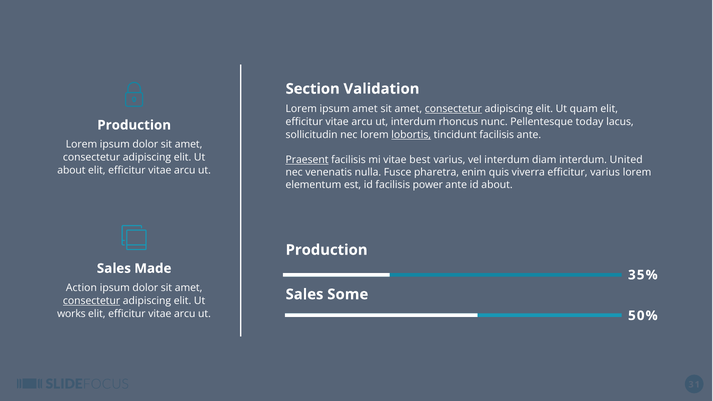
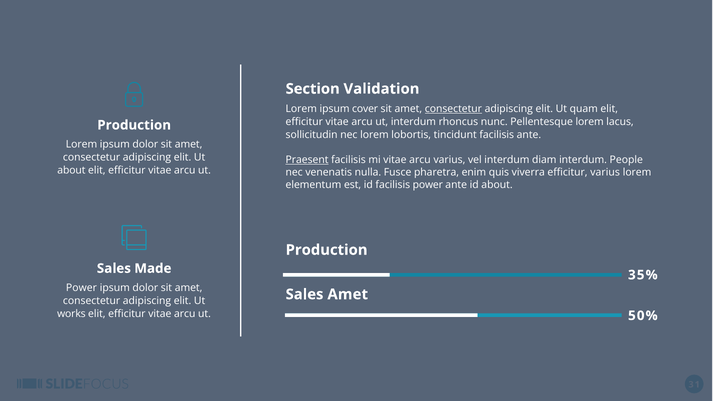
ipsum amet: amet -> cover
Pellentesque today: today -> lorem
lobortis underline: present -> none
mi vitae best: best -> arcu
United: United -> People
Action at (81, 288): Action -> Power
Sales Some: Some -> Amet
consectetur at (92, 301) underline: present -> none
